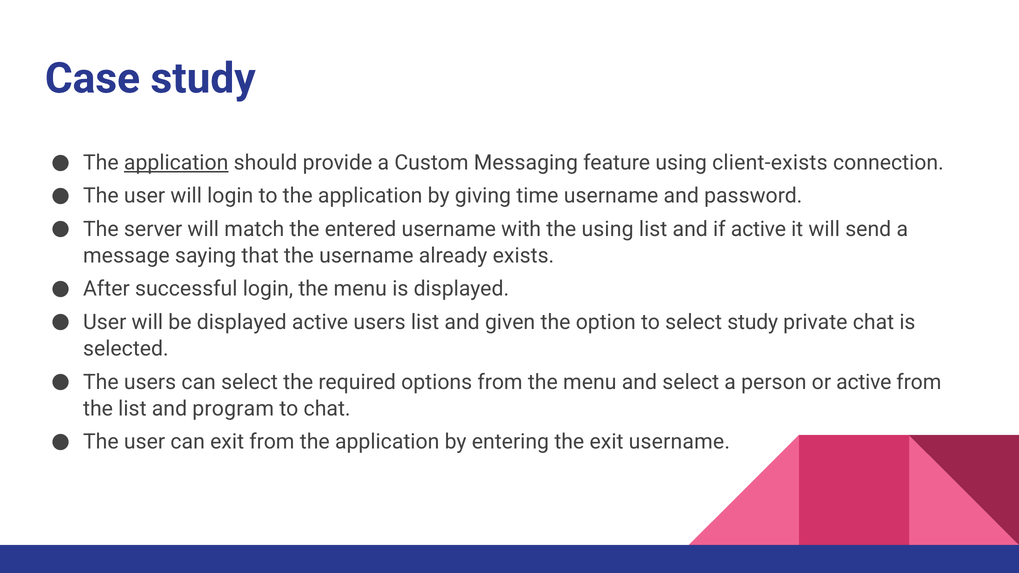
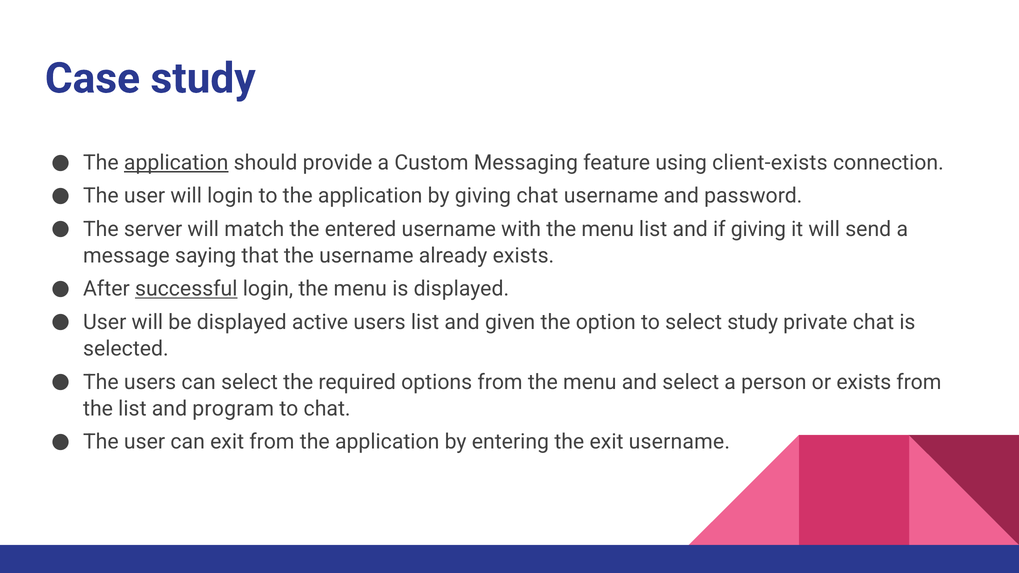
giving time: time -> chat
with the using: using -> menu
if active: active -> giving
successful underline: none -> present
or active: active -> exists
